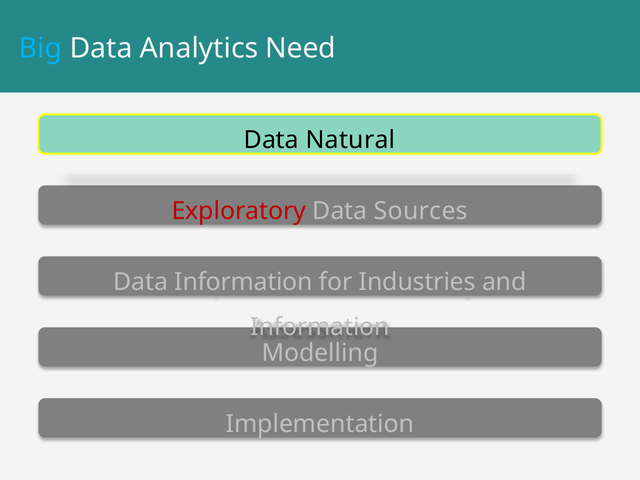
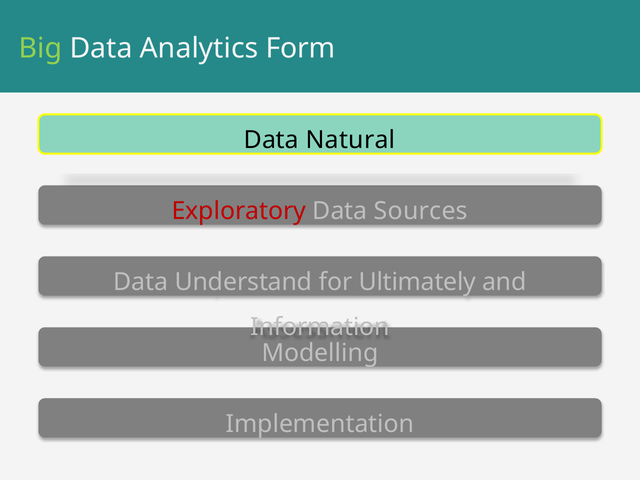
Big colour: light blue -> light green
Need: Need -> Form
Data Information: Information -> Understand
Industries: Industries -> Ultimately
